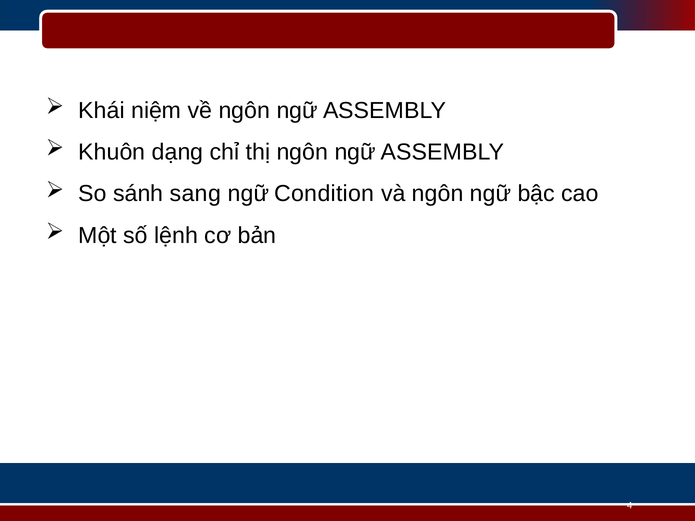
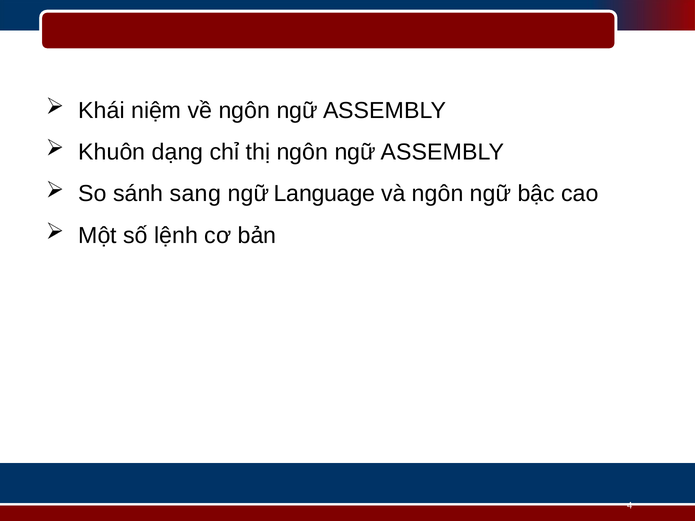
Condition: Condition -> Language
